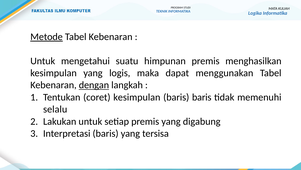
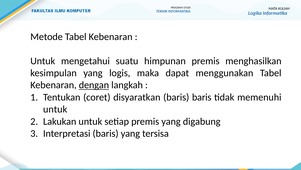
Metode underline: present -> none
coret kesimpulan: kesimpulan -> disyaratkan
selalu at (55, 109): selalu -> untuk
